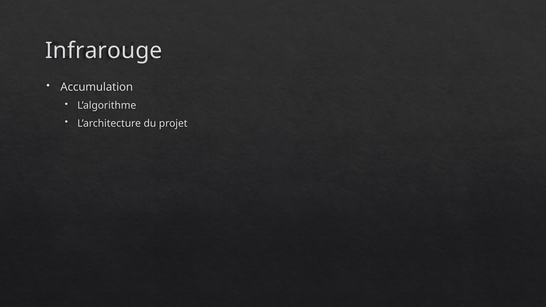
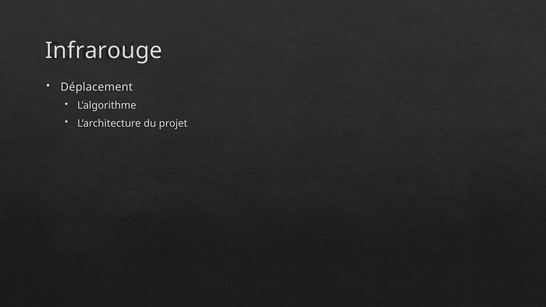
Accumulation: Accumulation -> Déplacement
